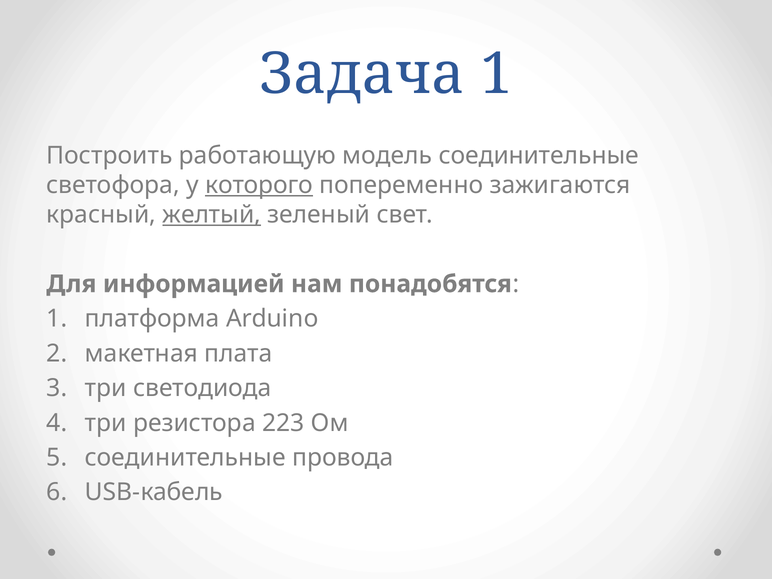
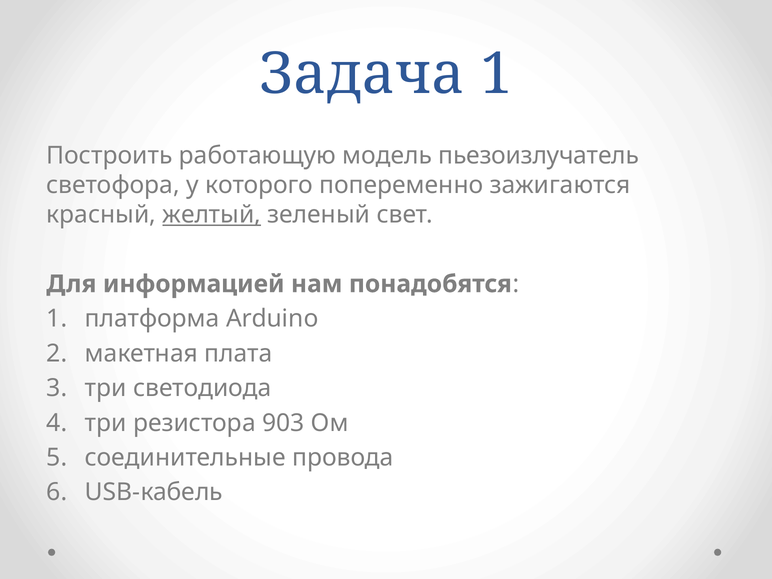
модель соединительные: соединительные -> пьезоизлучатель
которого underline: present -> none
223: 223 -> 903
